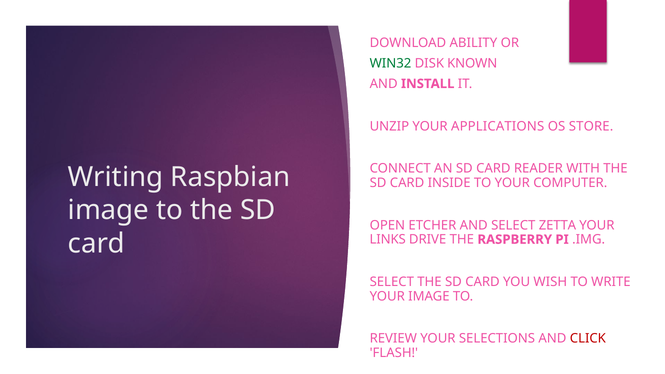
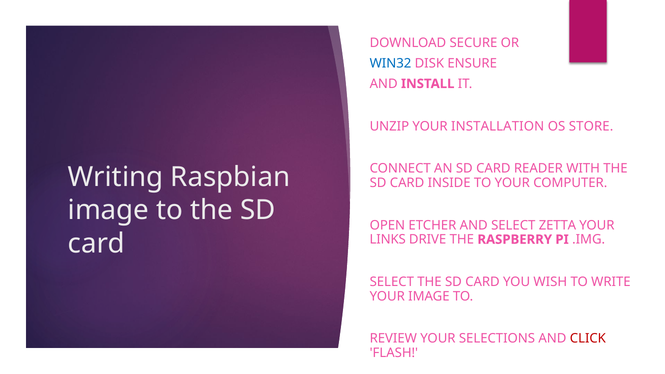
ABILITY: ABILITY -> SECURE
WIN32 colour: green -> blue
KNOWN: KNOWN -> ENSURE
APPLICATIONS: APPLICATIONS -> INSTALLATION
